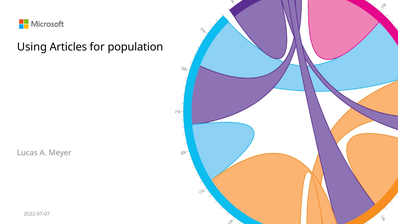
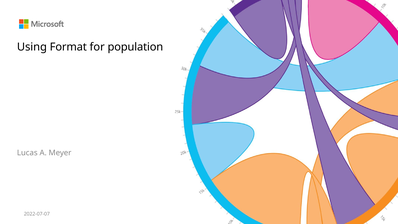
Articles: Articles -> Format
